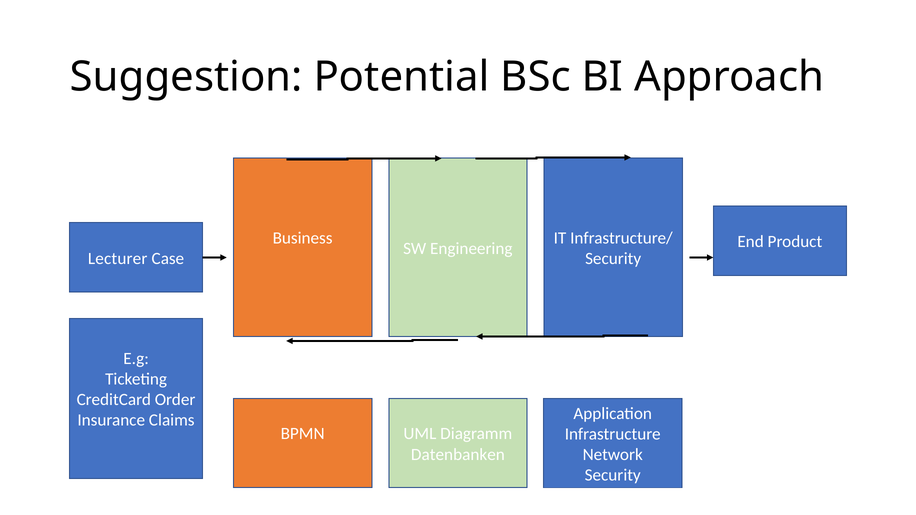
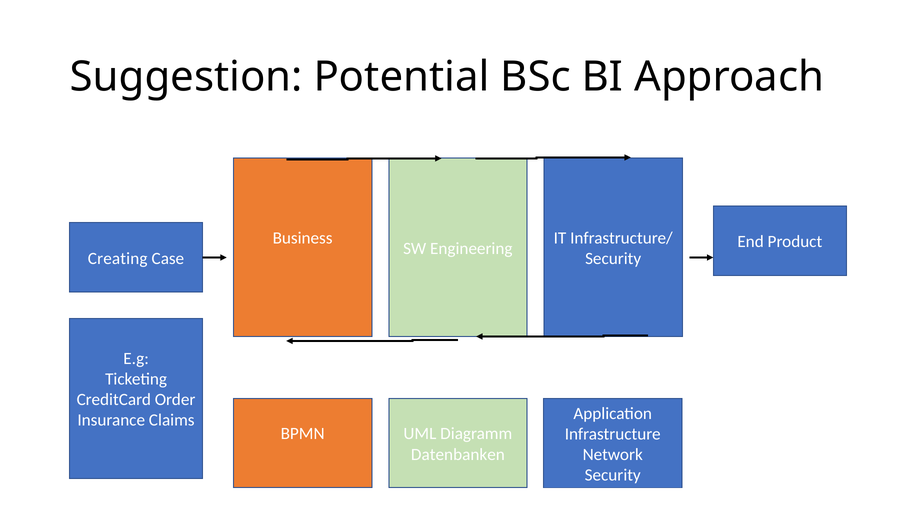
Lecturer: Lecturer -> Creating
